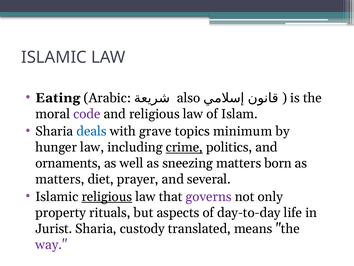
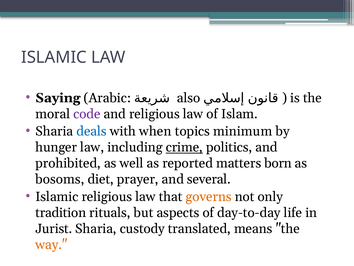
Eating: Eating -> Saying
grave: grave -> when
ornaments: ornaments -> prohibited
sneezing: sneezing -> reported
matters at (60, 179): matters -> bosoms
religious at (107, 196) underline: present -> none
governs colour: purple -> orange
property: property -> tradition
way colour: purple -> orange
